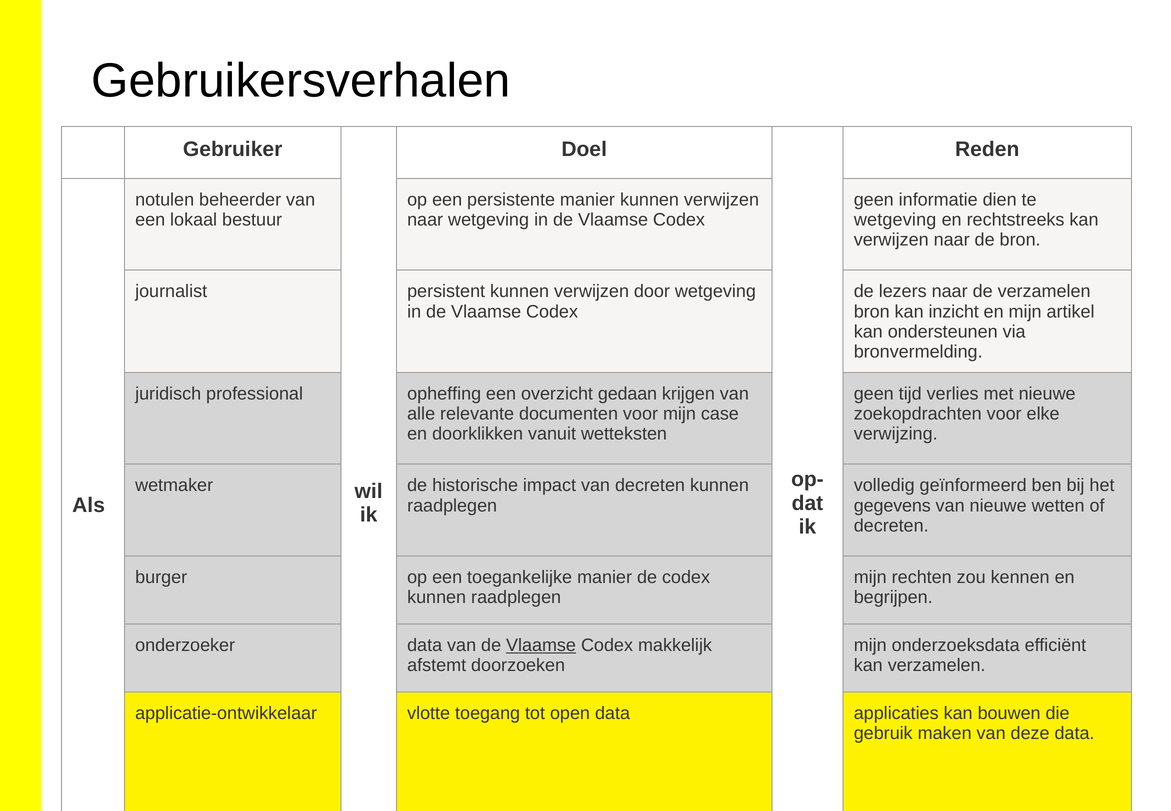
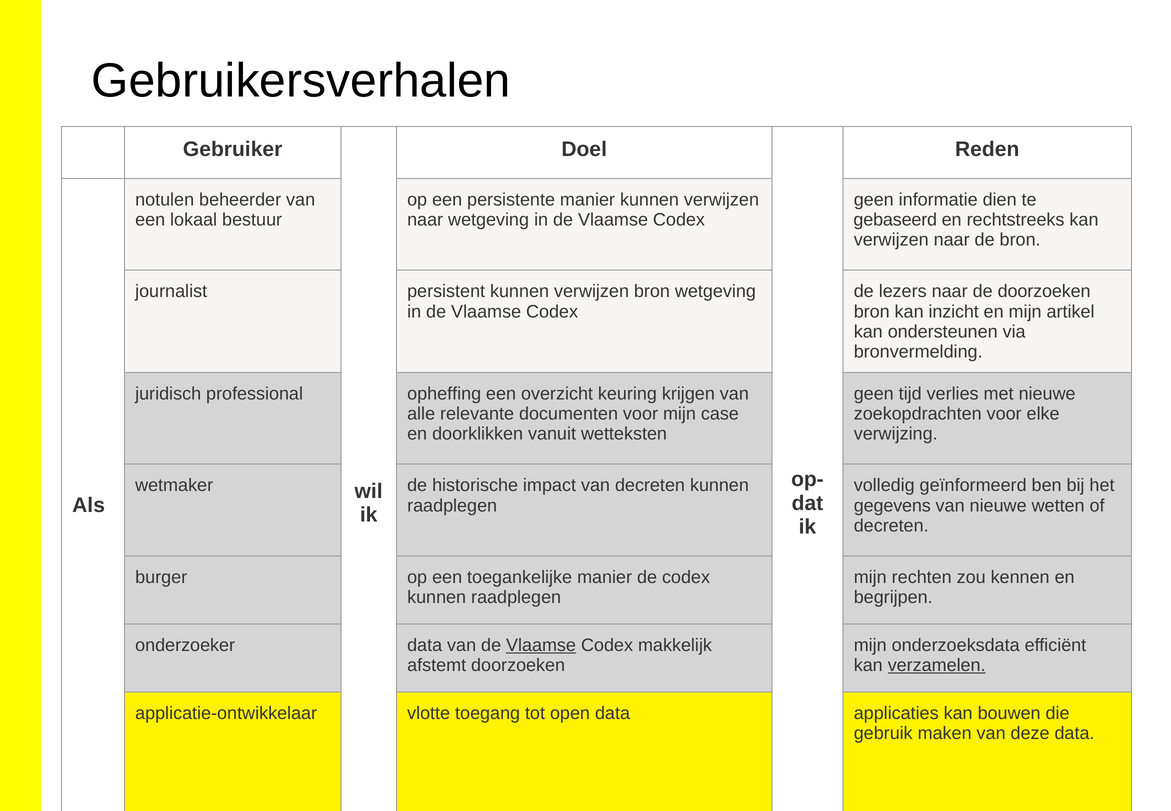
wetgeving at (895, 220): wetgeving -> gebaseerd
verwijzen door: door -> bron
de verzamelen: verzamelen -> doorzoeken
gedaan: gedaan -> keuring
verzamelen at (937, 665) underline: none -> present
